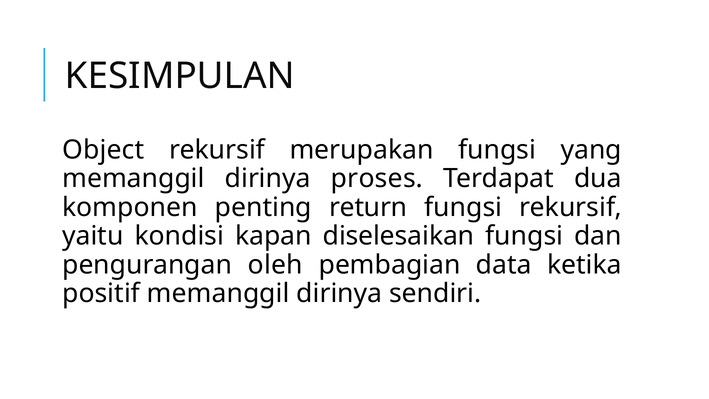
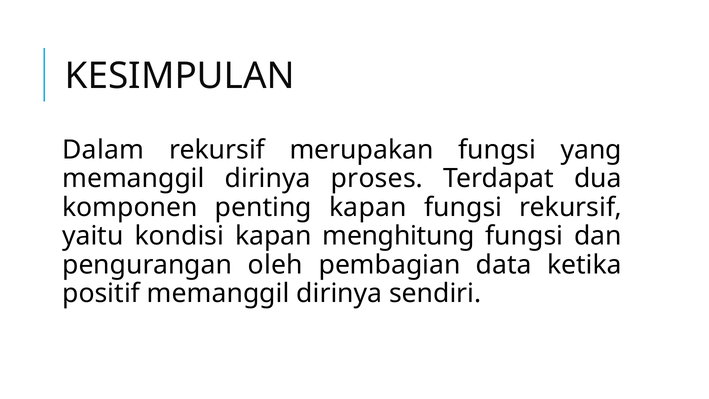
Object: Object -> Dalam
penting return: return -> kapan
diselesaikan: diselesaikan -> menghitung
